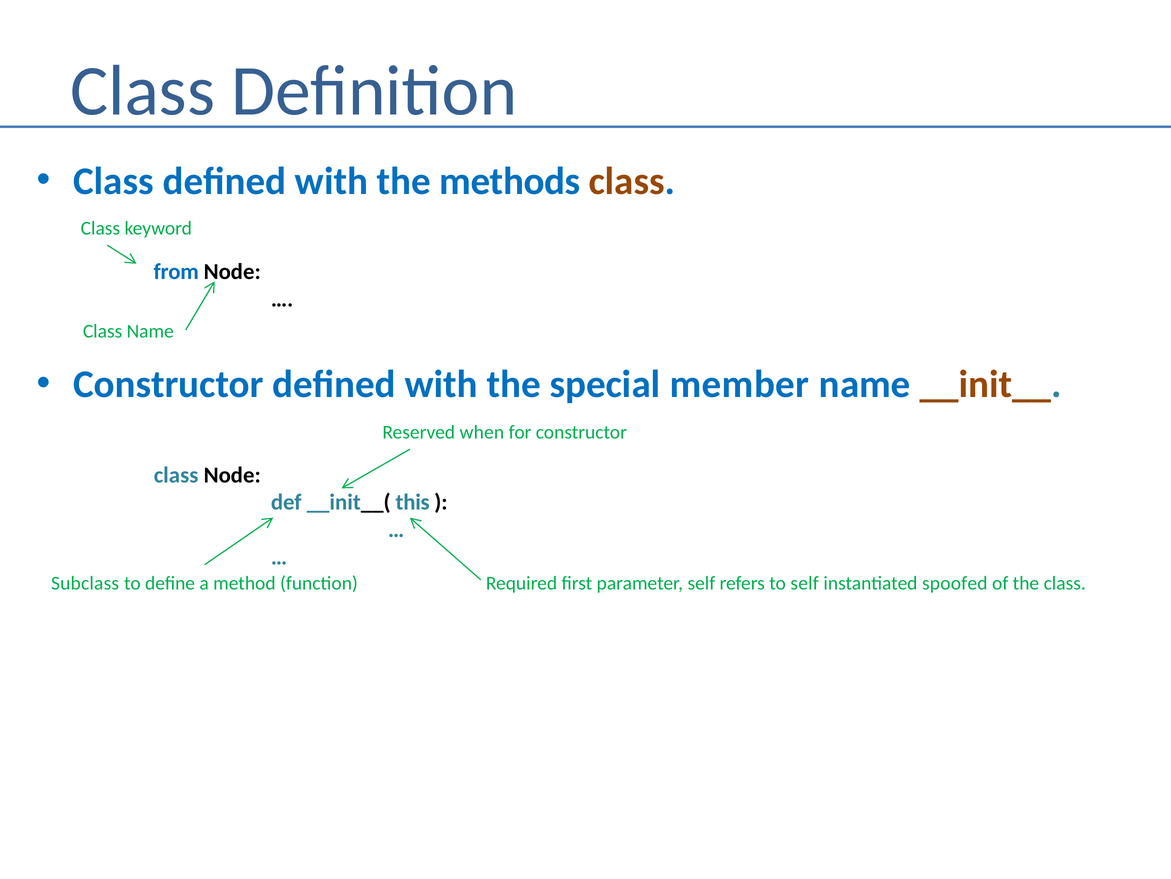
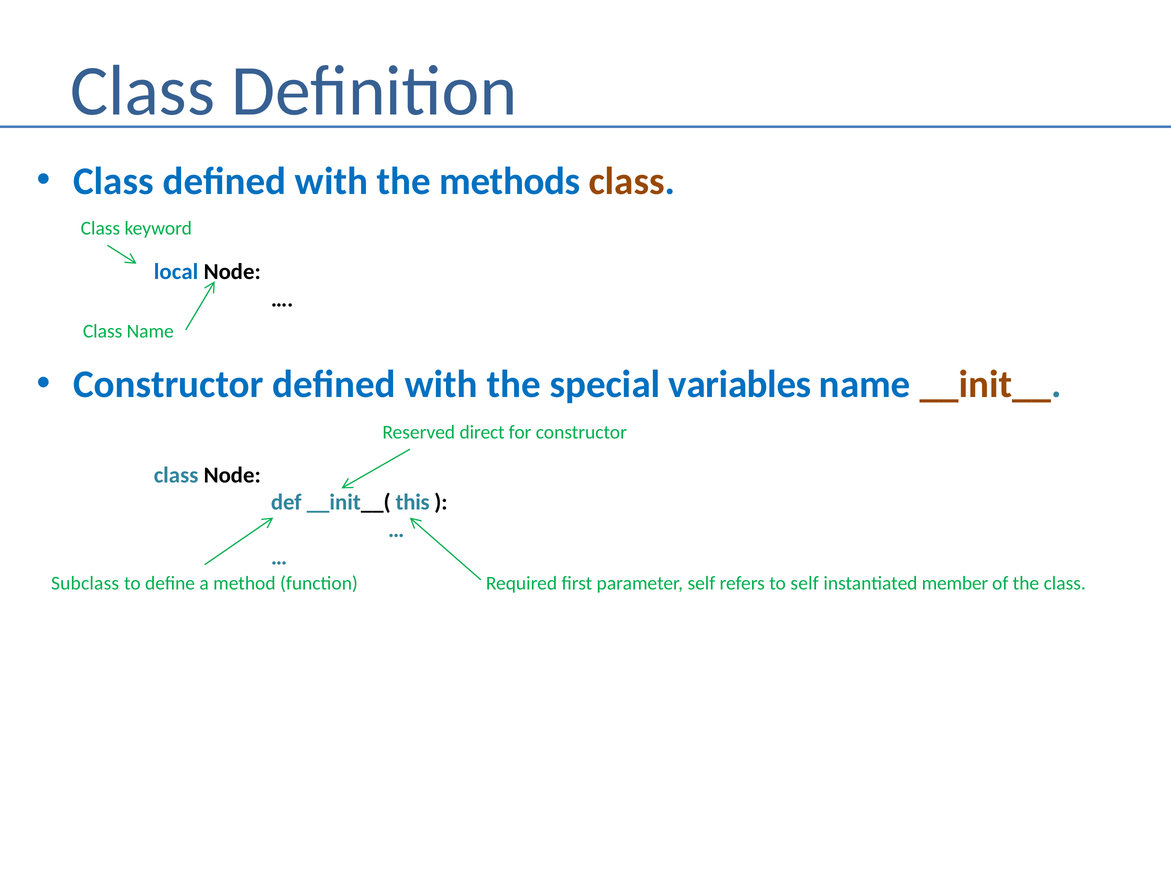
from: from -> local
member: member -> variables
when: when -> direct
spoofed: spoofed -> member
